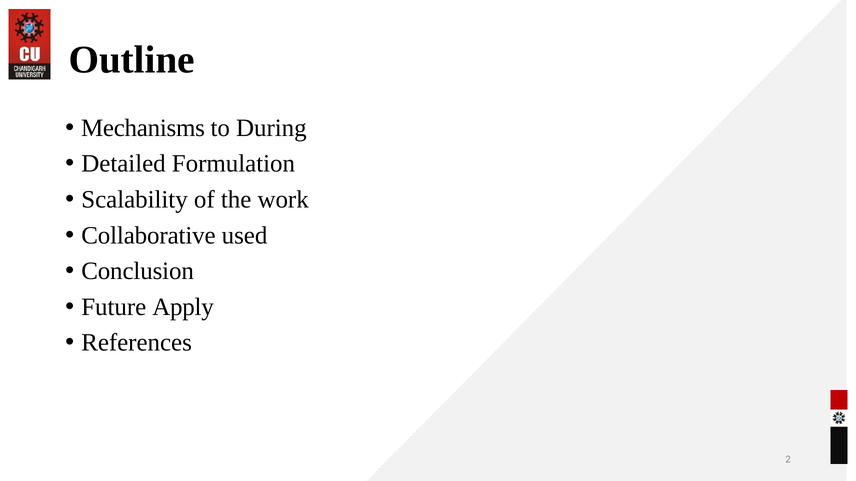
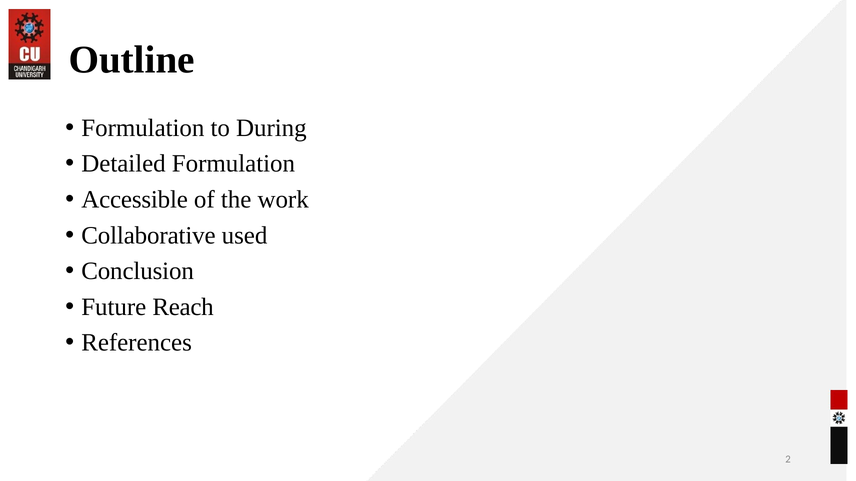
Mechanisms at (143, 128): Mechanisms -> Formulation
Scalability: Scalability -> Accessible
Apply: Apply -> Reach
